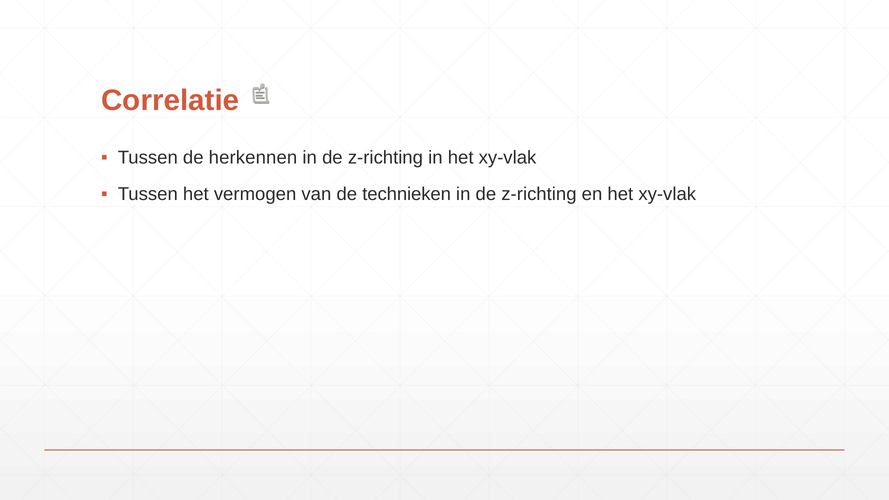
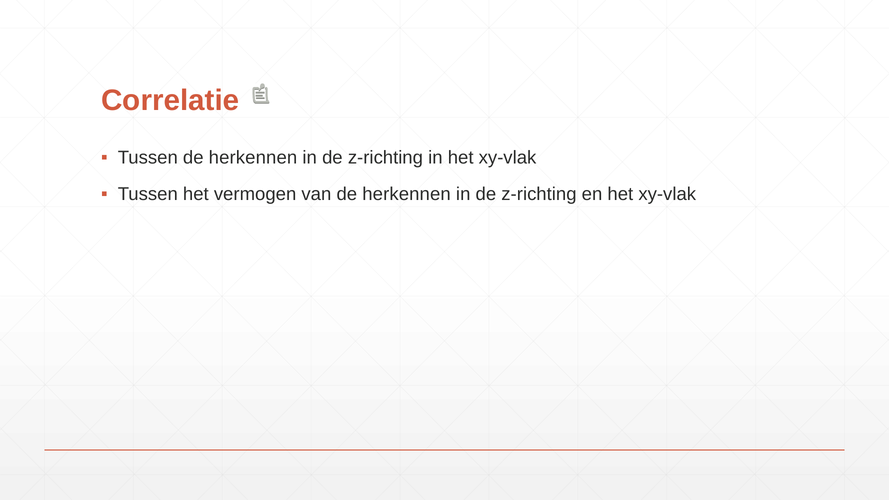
van de technieken: technieken -> herkennen
